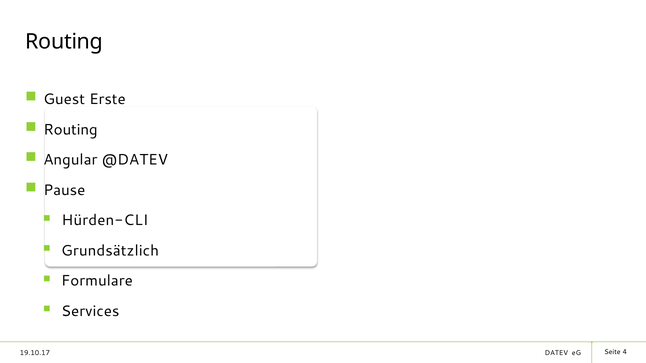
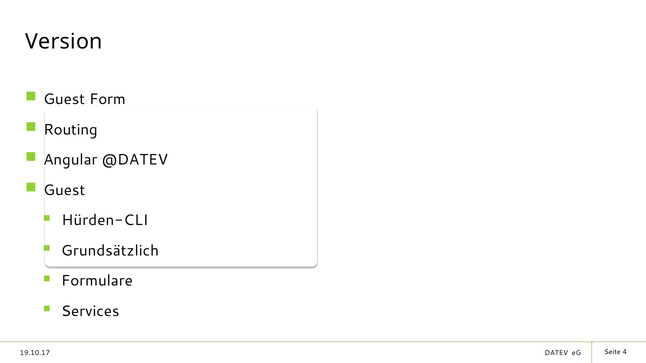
Routing at (64, 42): Routing -> Version
Erste: Erste -> Form
Pause at (64, 190): Pause -> Guest
